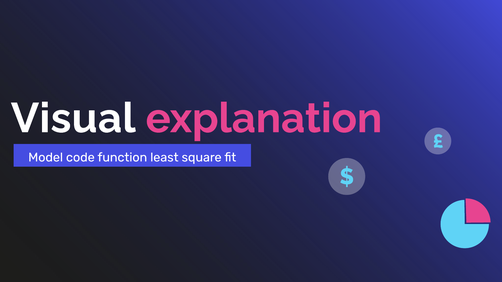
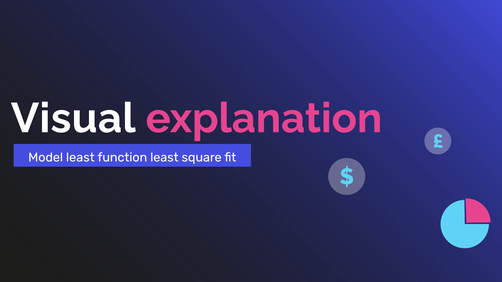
Model code: code -> least
